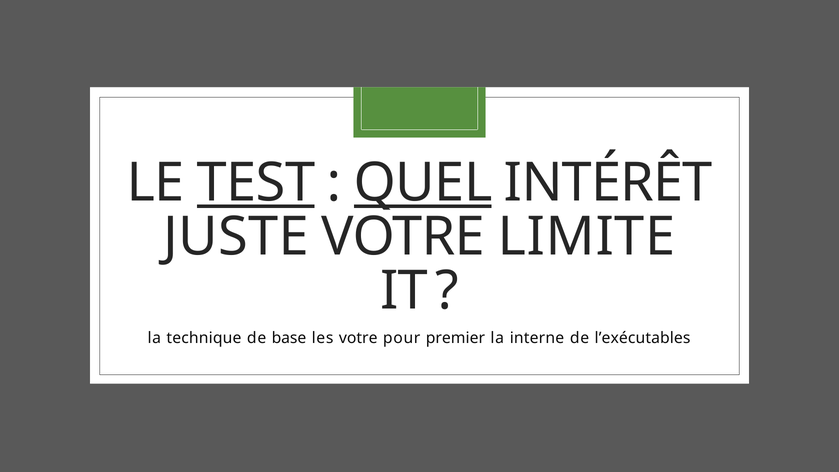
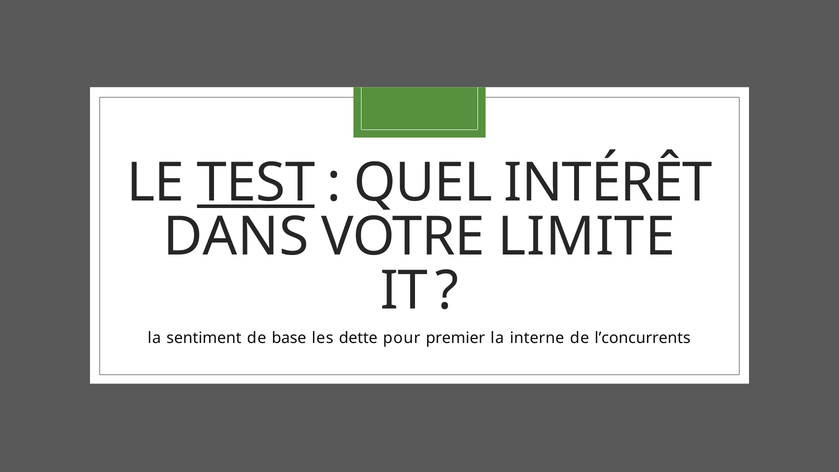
QUEL underline: present -> none
JUSTE: JUSTE -> DANS
technique: technique -> sentiment
les votre: votre -> dette
l’exécutables: l’exécutables -> l’concurrents
